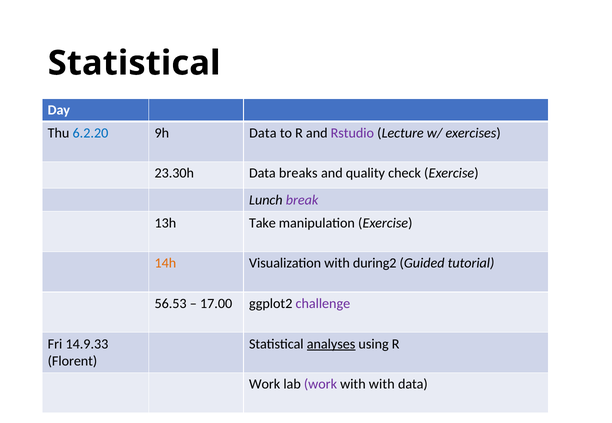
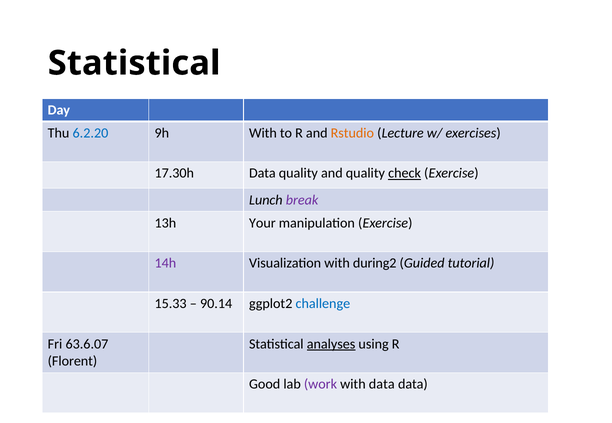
9h Data: Data -> With
Rstudio colour: purple -> orange
23.30h: 23.30h -> 17.30h
Data breaks: breaks -> quality
check underline: none -> present
Take: Take -> Your
14h colour: orange -> purple
56.53: 56.53 -> 15.33
17.00: 17.00 -> 90.14
challenge colour: purple -> blue
14.9.33: 14.9.33 -> 63.6.07
Work at (265, 385): Work -> Good
with with: with -> data
